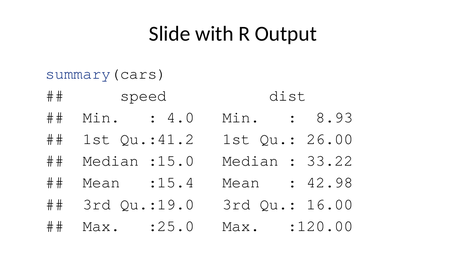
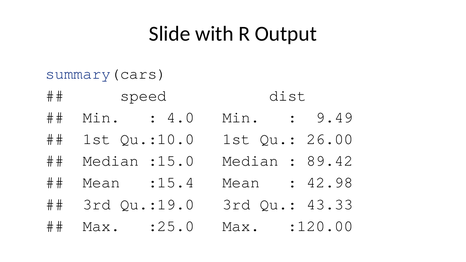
8.93: 8.93 -> 9.49
Qu.:41.2: Qu.:41.2 -> Qu.:10.0
33.22: 33.22 -> 89.42
16.00: 16.00 -> 43.33
